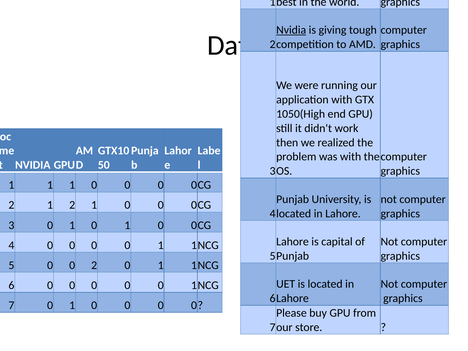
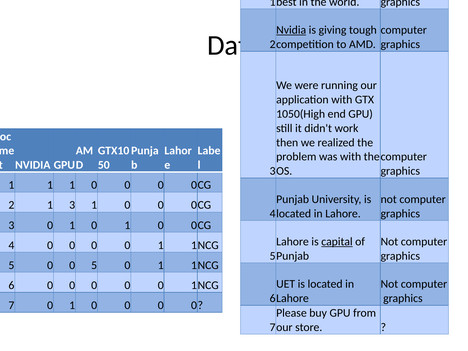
1 2: 2 -> 3
capital underline: none -> present
0 2: 2 -> 5
